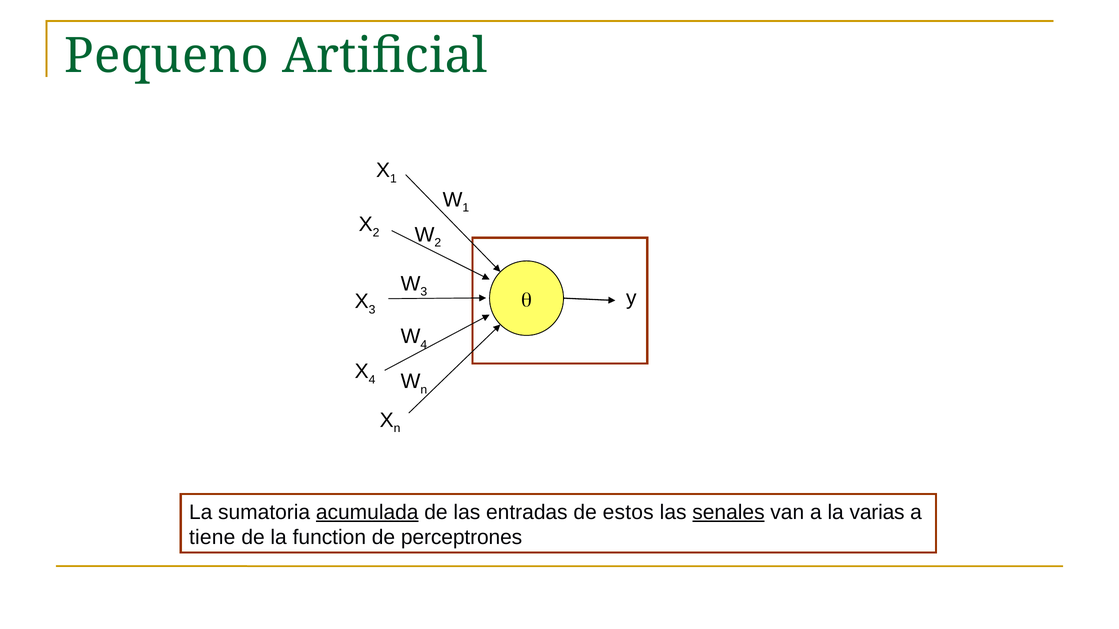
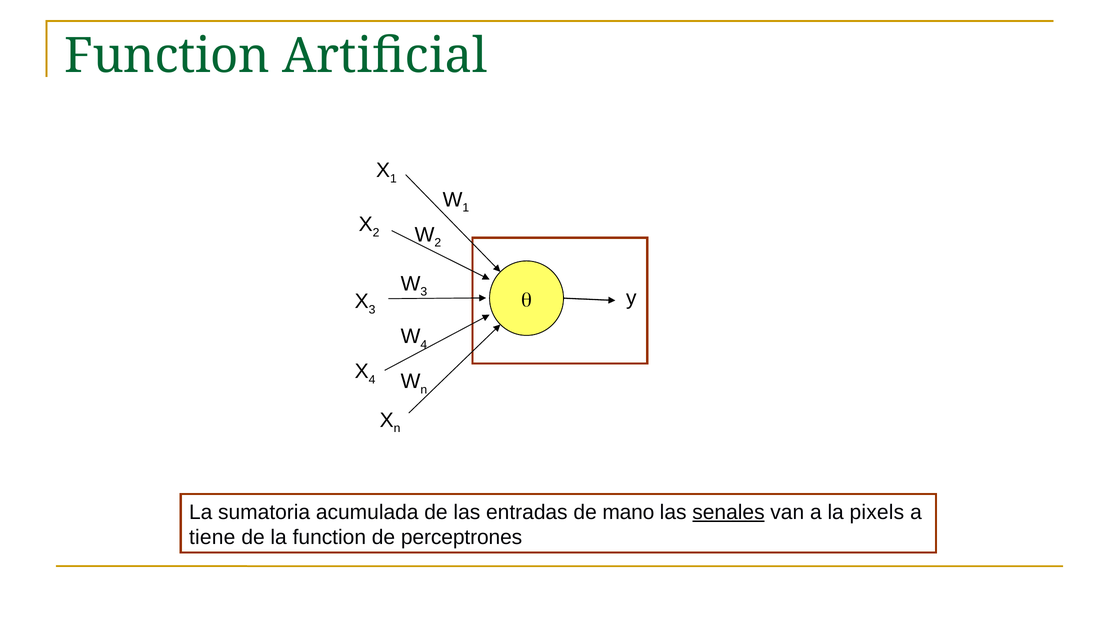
Pequeno at (167, 56): Pequeno -> Function
acumulada underline: present -> none
estos: estos -> mano
varias: varias -> pixels
